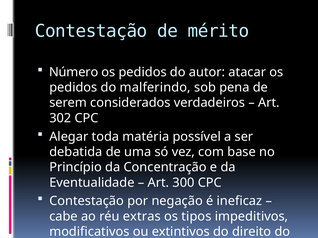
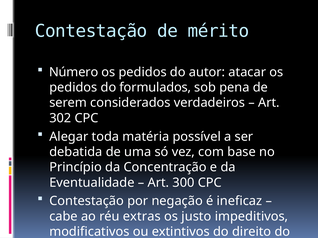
malferindo: malferindo -> formulados
tipos: tipos -> justo
